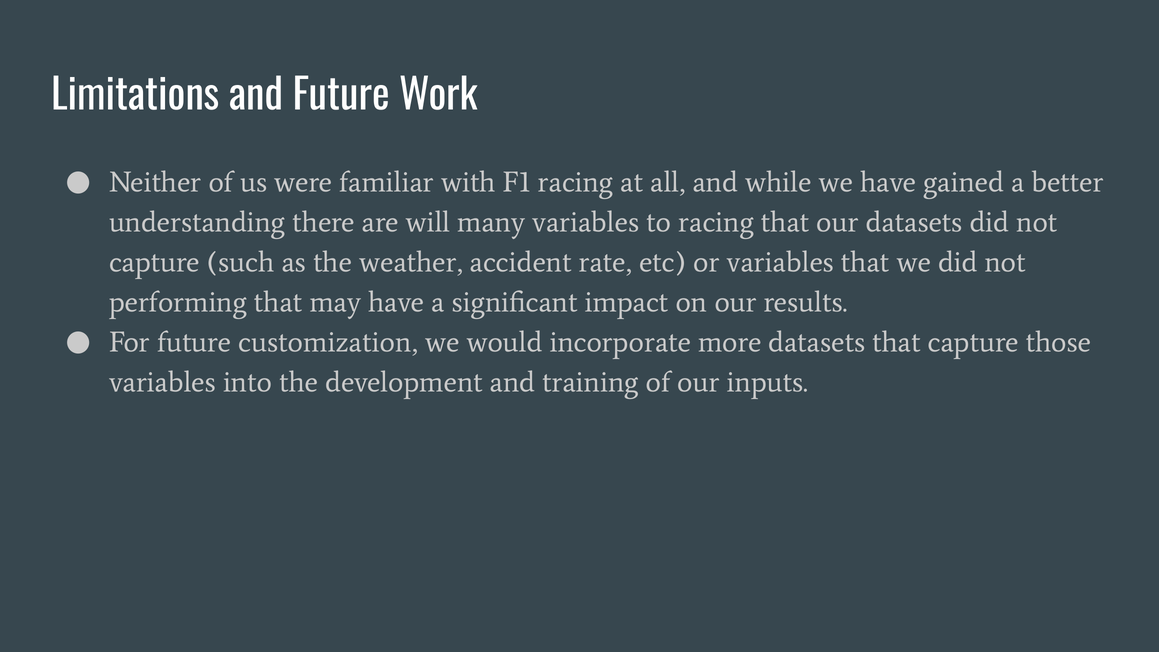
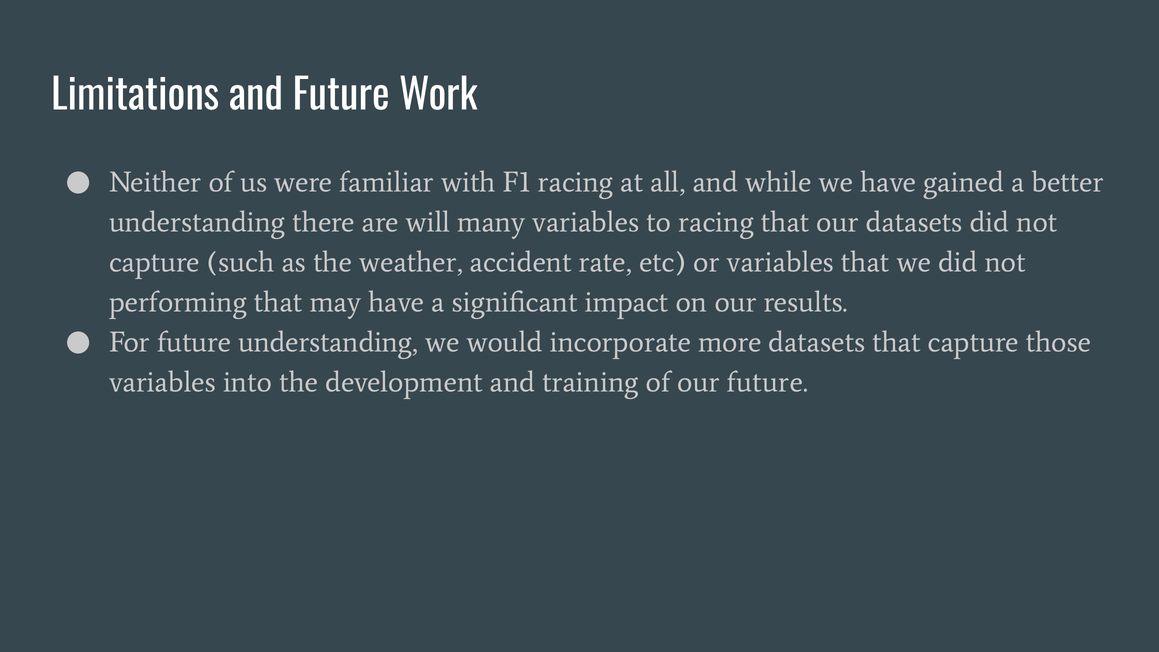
future customization: customization -> understanding
our inputs: inputs -> future
